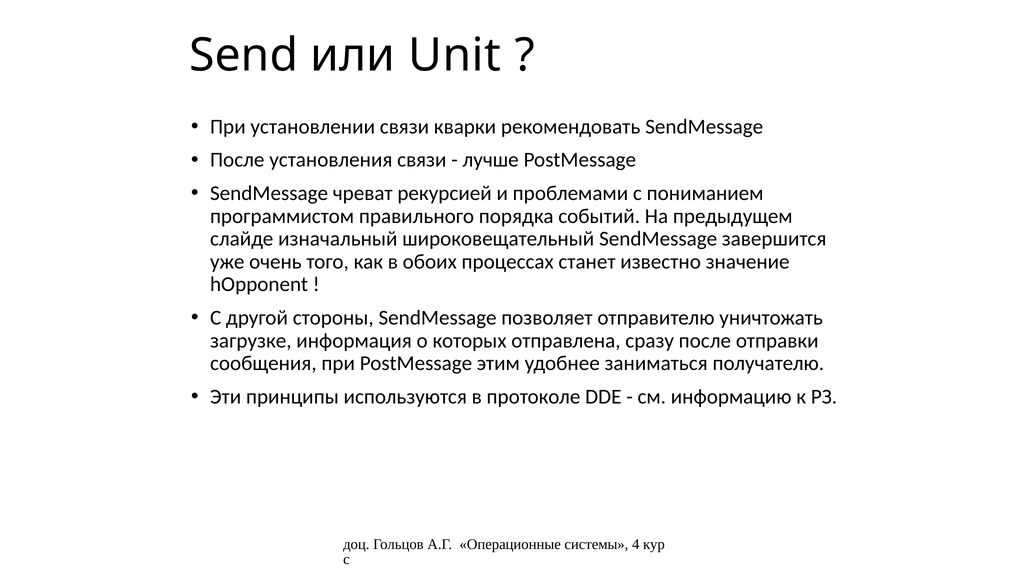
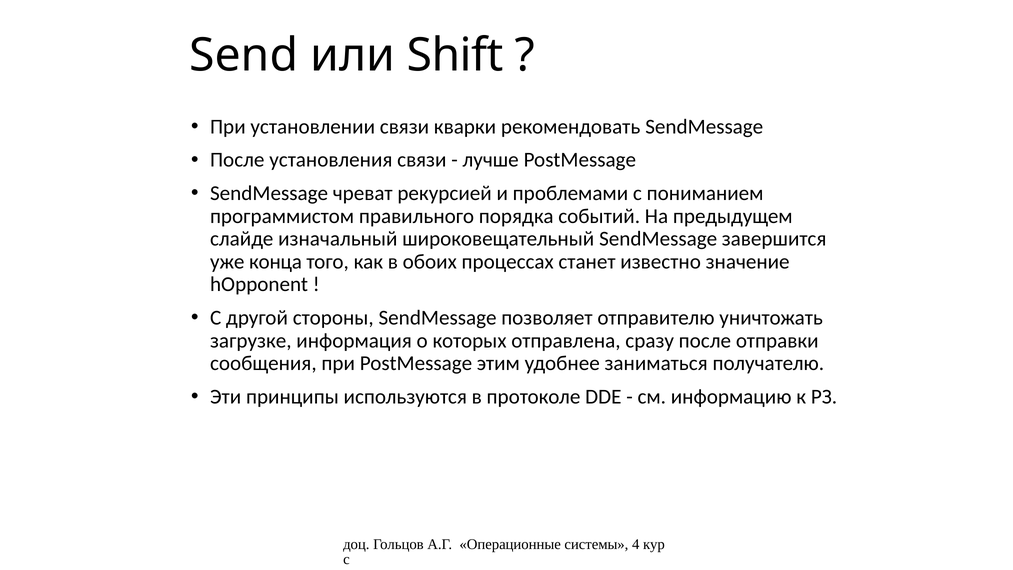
Unit: Unit -> Shift
очень: очень -> конца
